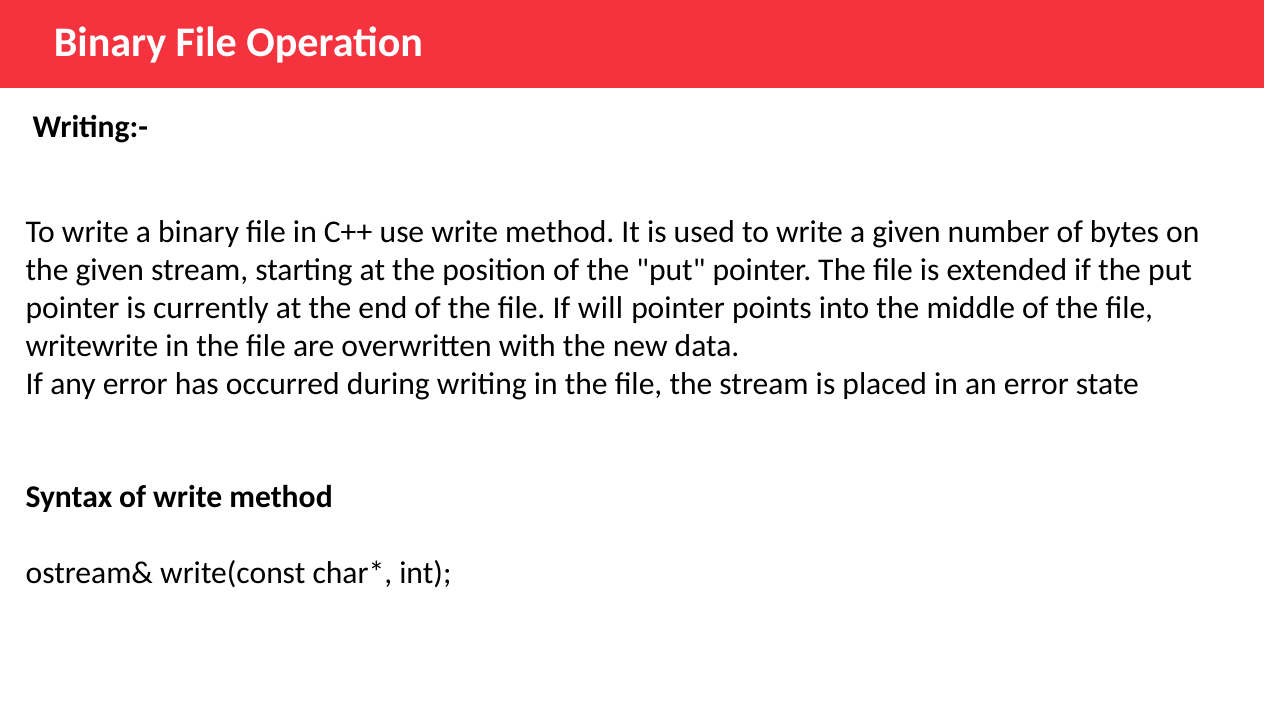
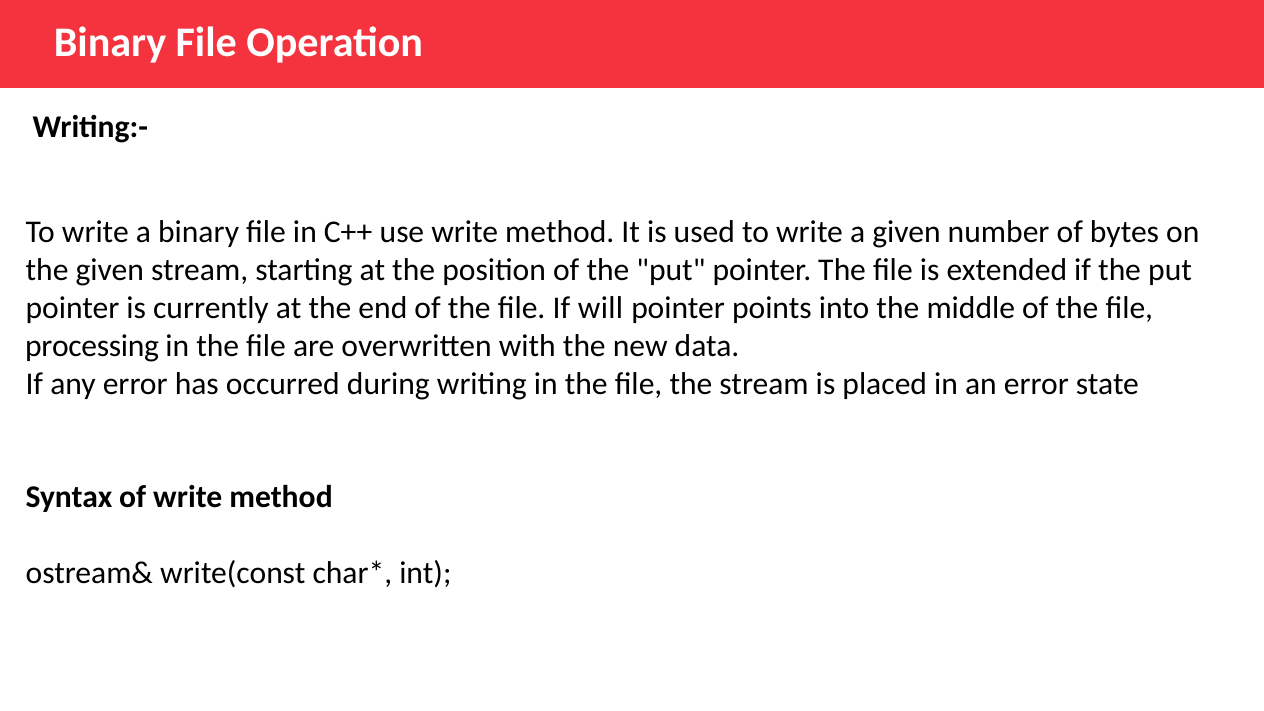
writewrite: writewrite -> processing
